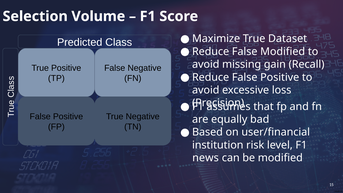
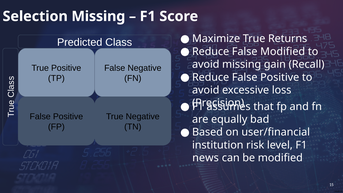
Selection Volume: Volume -> Missing
Dataset: Dataset -> Returns
